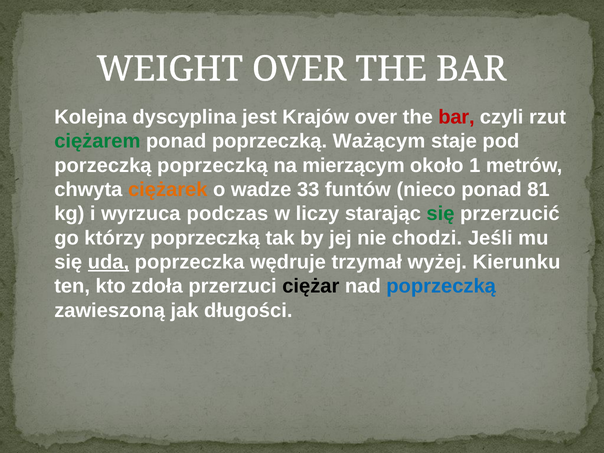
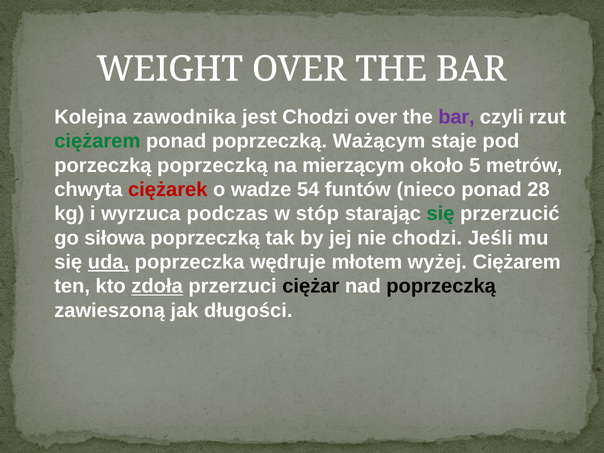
dyscyplina: dyscyplina -> zawodnika
jest Krajów: Krajów -> Chodzi
bar at (456, 117) colour: red -> purple
1: 1 -> 5
ciężarek colour: orange -> red
33: 33 -> 54
81: 81 -> 28
liczy: liczy -> stóp
którzy: którzy -> siłowa
trzymał: trzymał -> młotem
wyżej Kierunku: Kierunku -> Ciężarem
zdoła underline: none -> present
poprzeczką at (441, 286) colour: blue -> black
